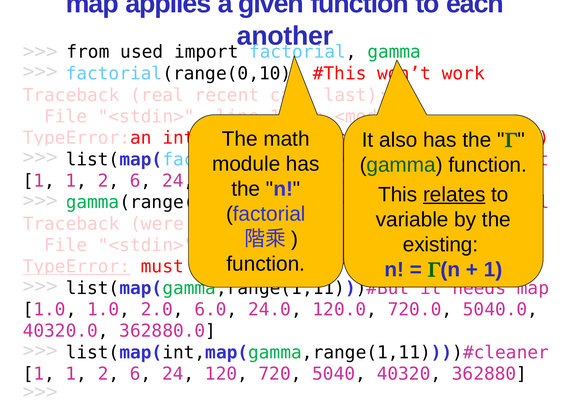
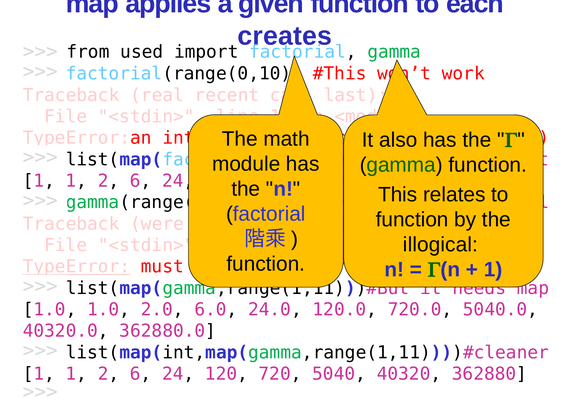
another: another -> creates
relates underline: present -> none
variable at (412, 219): variable -> function
existing: existing -> illogical
